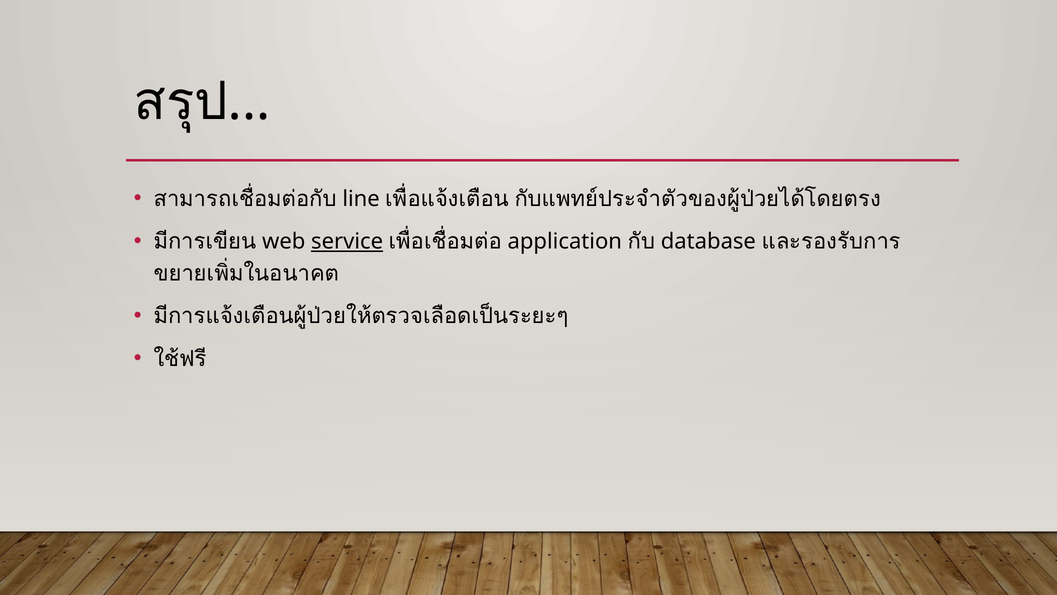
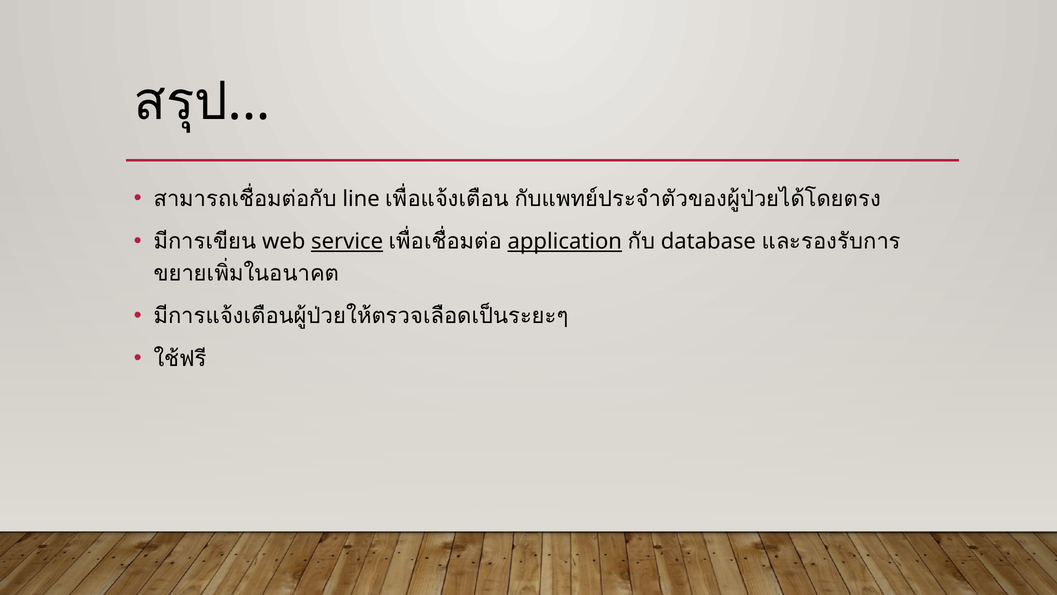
application underline: none -> present
